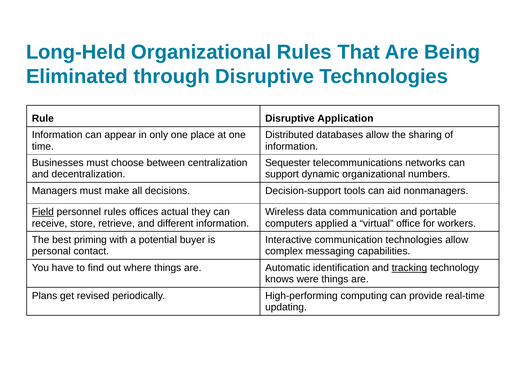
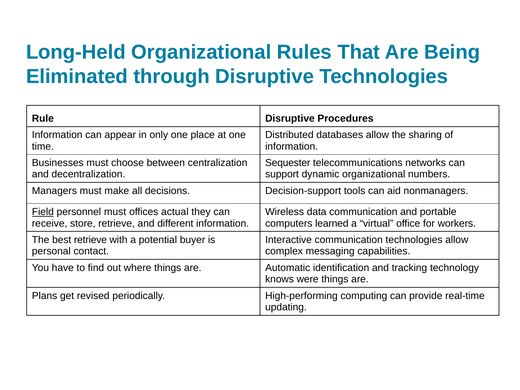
Application: Application -> Procedures
personnel rules: rules -> must
applied: applied -> learned
best priming: priming -> retrieve
tracking underline: present -> none
